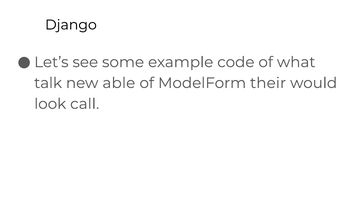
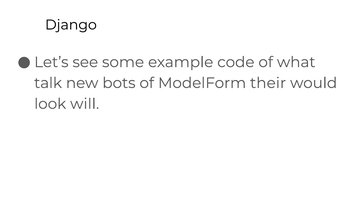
able: able -> bots
call: call -> will
